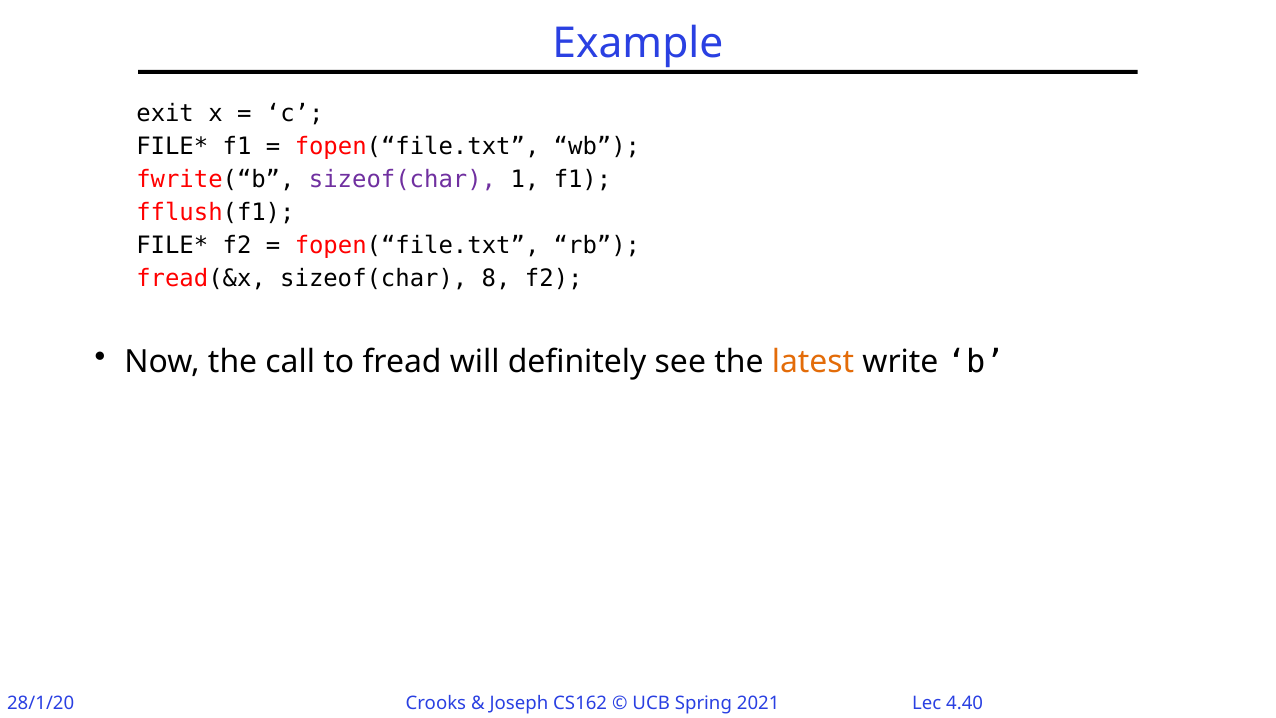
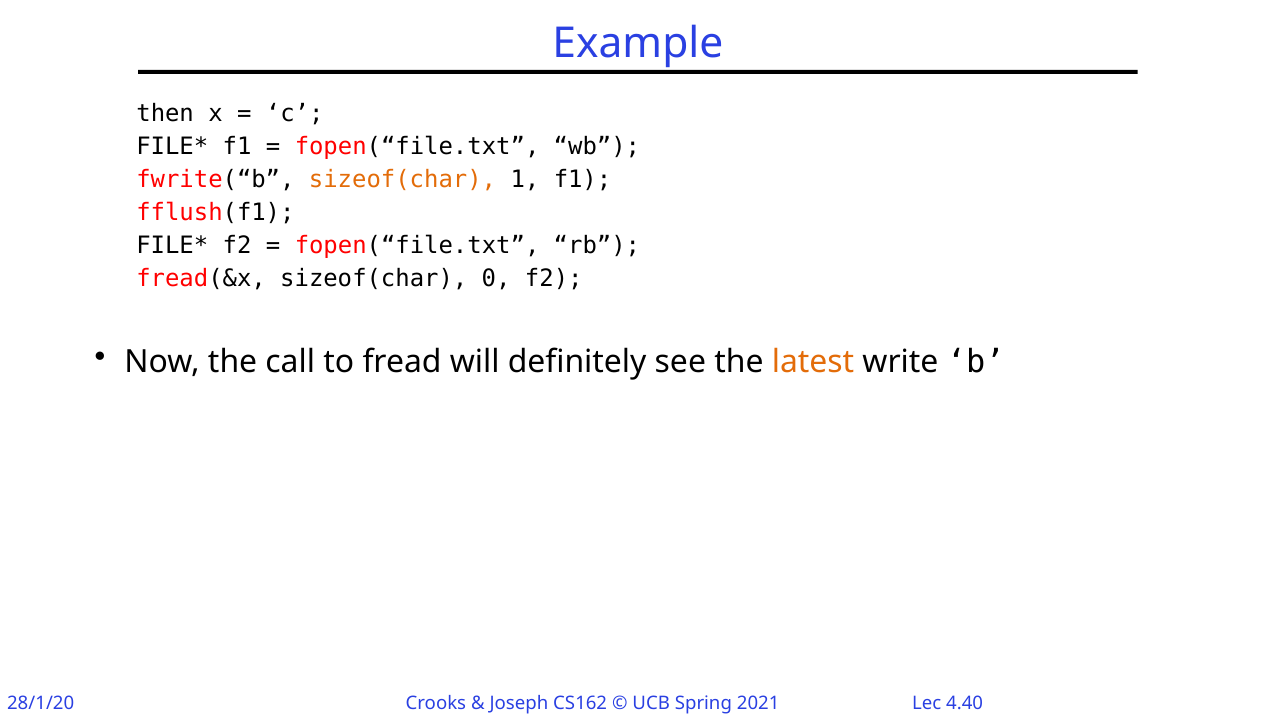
exit: exit -> then
sizeof(char at (403, 179) colour: purple -> orange
8: 8 -> 0
